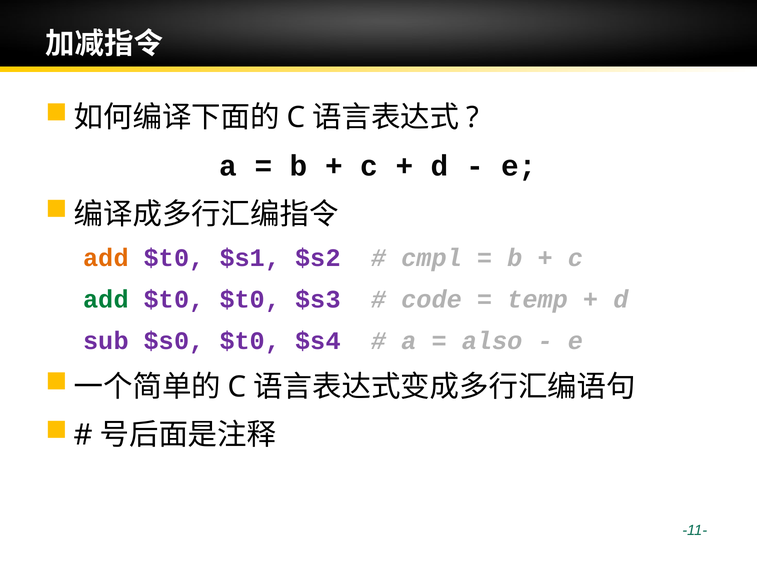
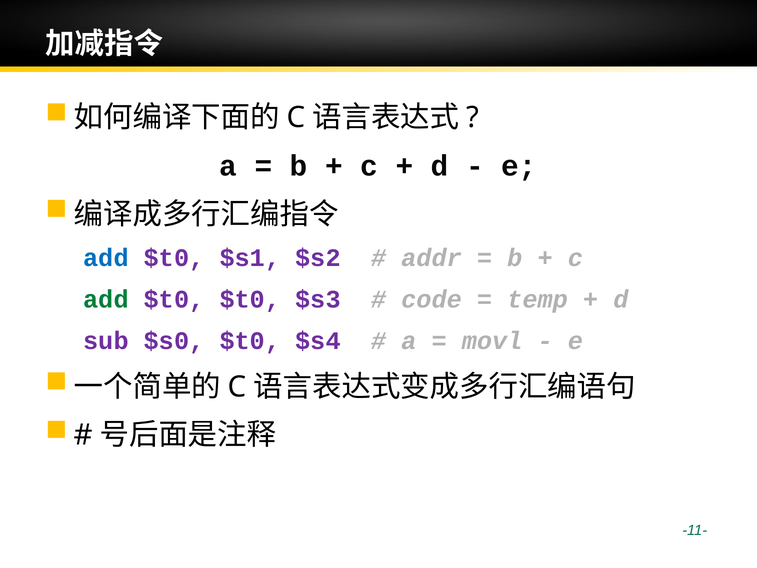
add at (106, 258) colour: orange -> blue
cmpl: cmpl -> addr
also: also -> movl
